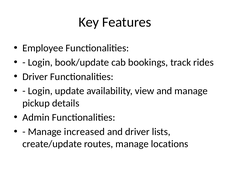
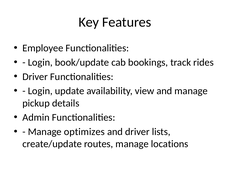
increased: increased -> optimizes
